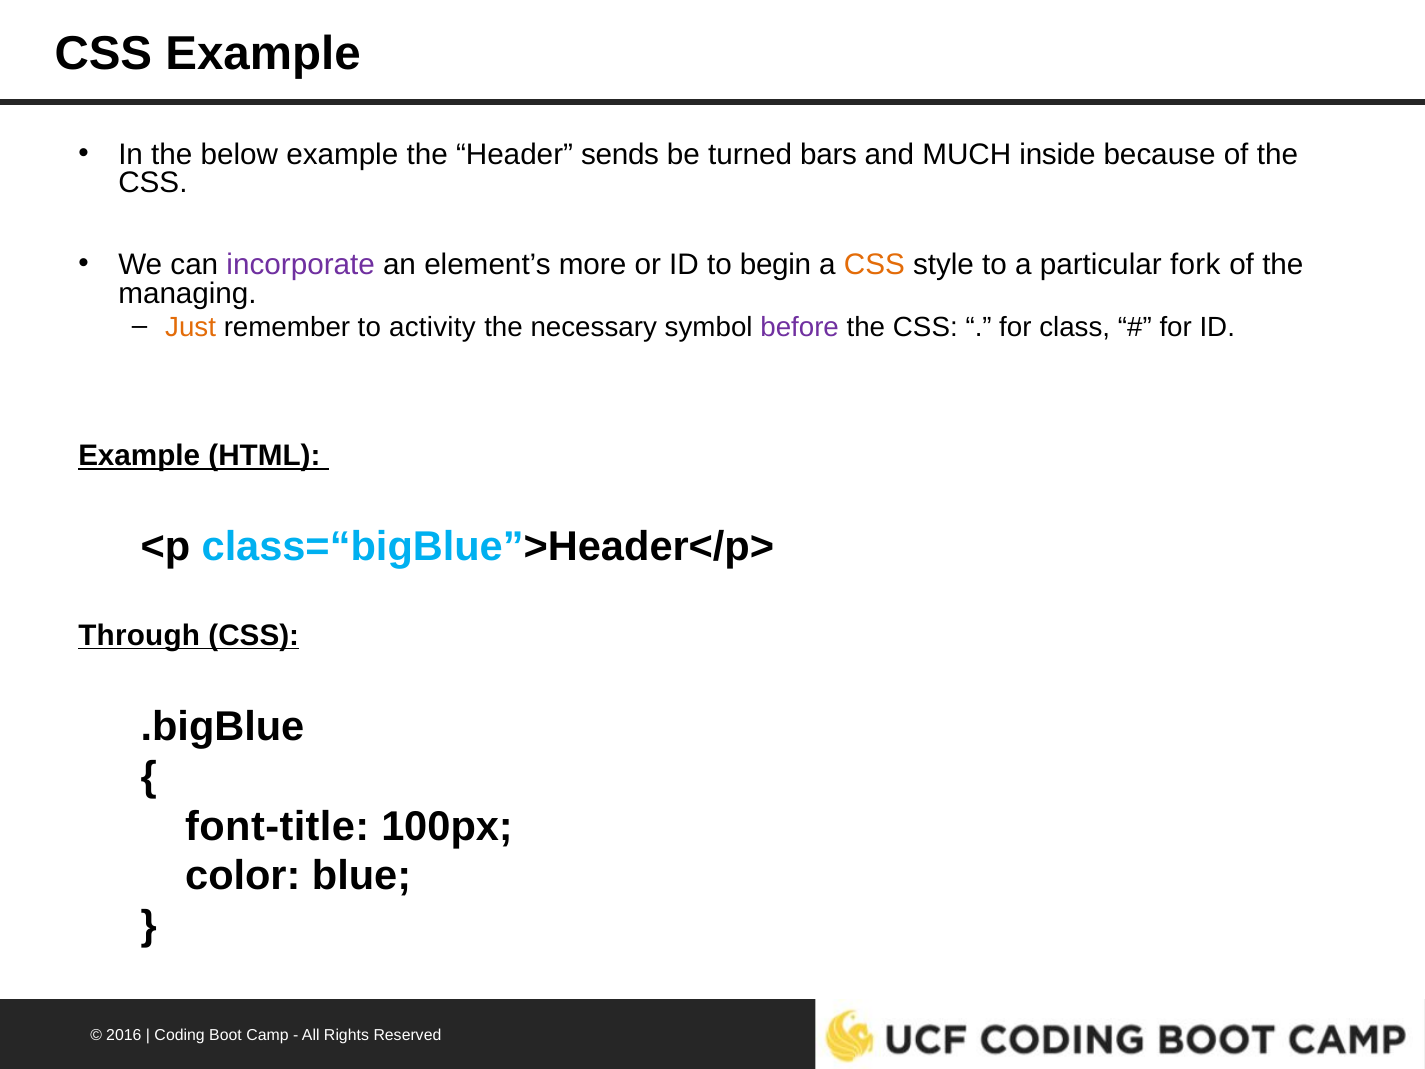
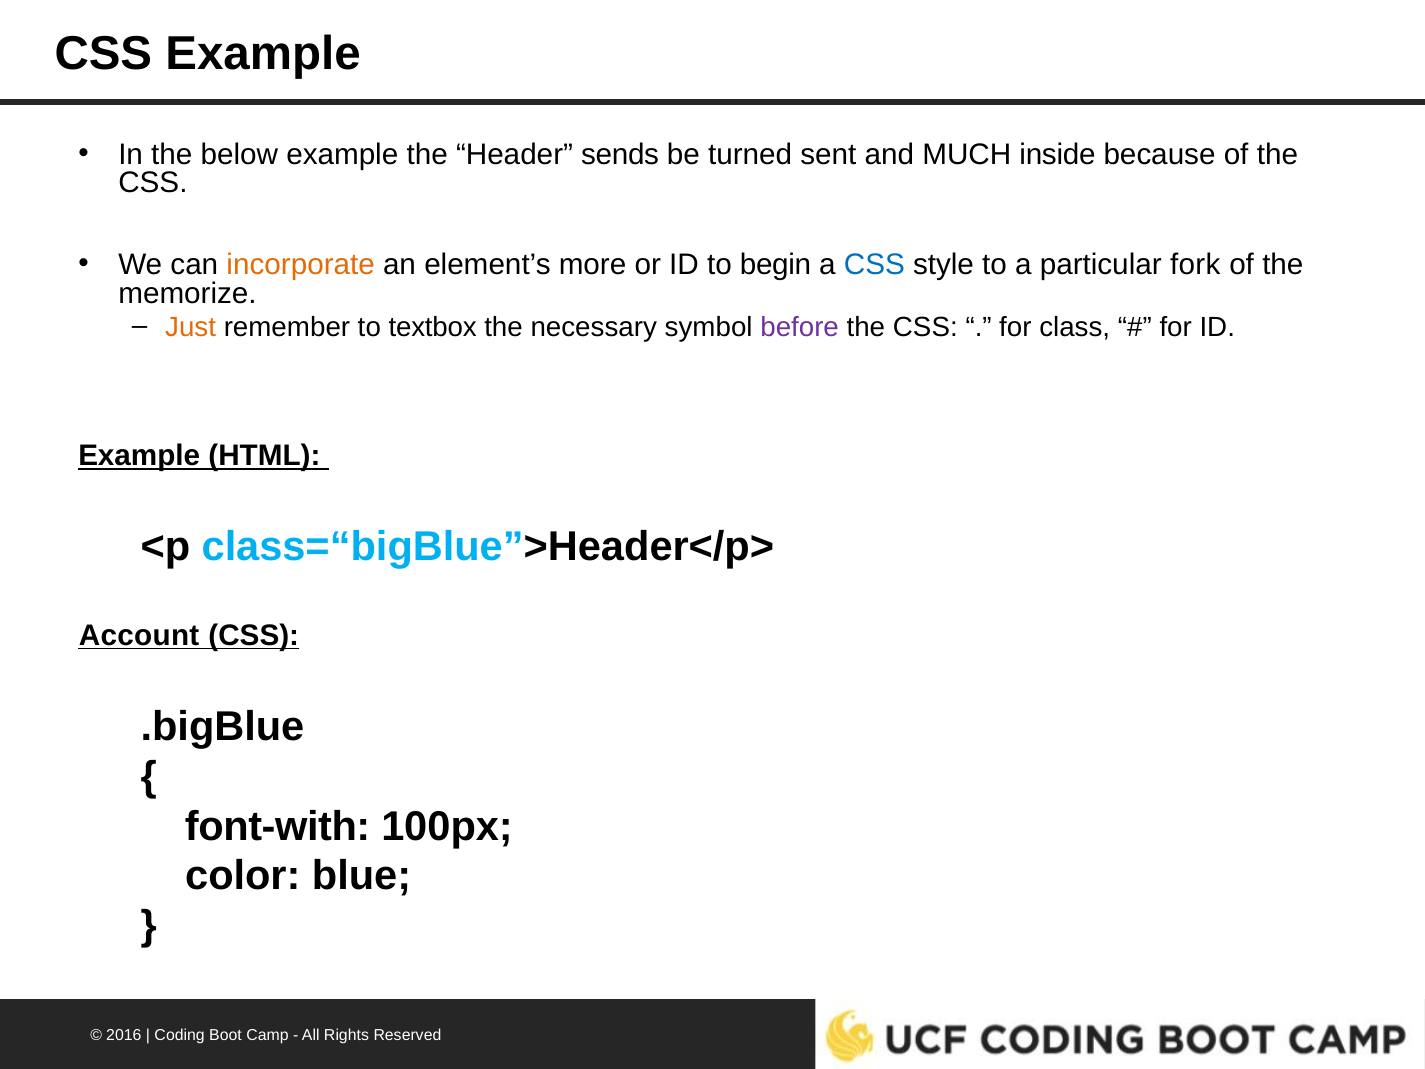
bars: bars -> sent
incorporate colour: purple -> orange
CSS at (874, 265) colour: orange -> blue
managing: managing -> memorize
activity: activity -> textbox
Through: Through -> Account
font-title: font-title -> font-with
